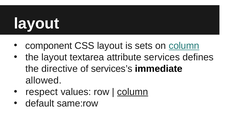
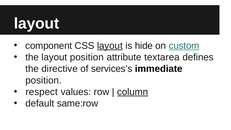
layout at (110, 46) underline: none -> present
sets: sets -> hide
on column: column -> custom
layout textarea: textarea -> position
services: services -> textarea
allowed at (44, 80): allowed -> position
